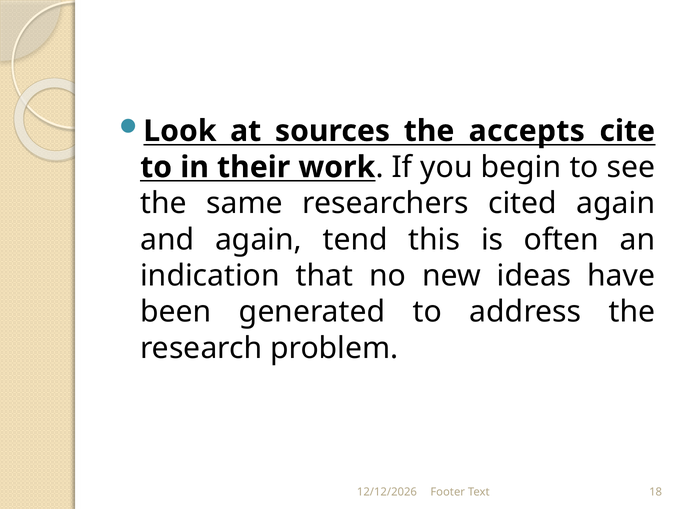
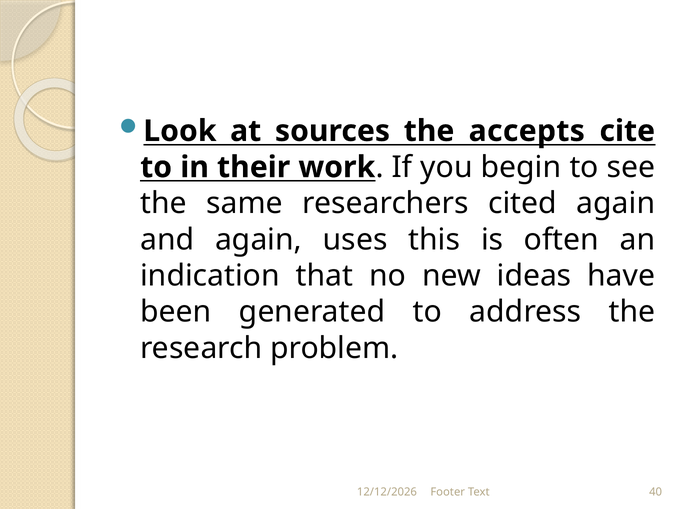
tend: tend -> uses
18: 18 -> 40
